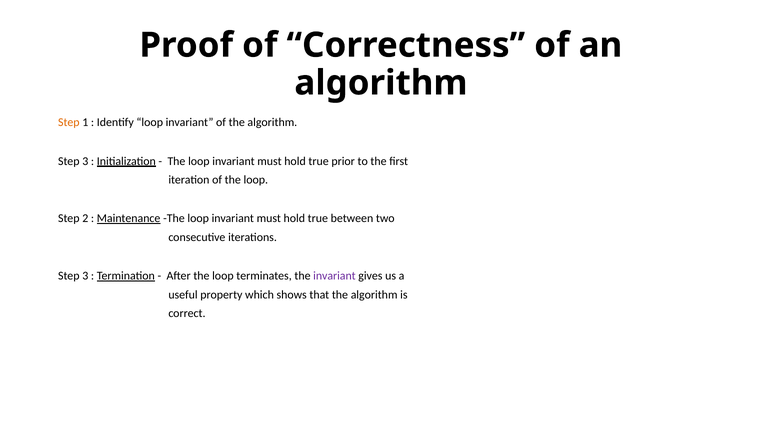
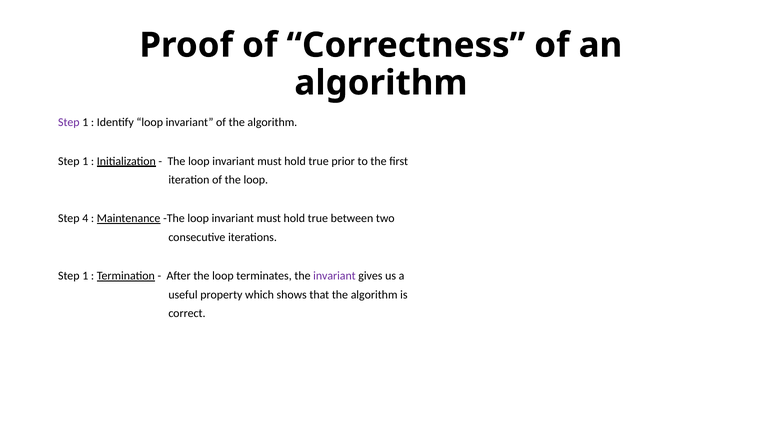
Step at (69, 122) colour: orange -> purple
3 at (85, 161): 3 -> 1
2: 2 -> 4
3 at (85, 276): 3 -> 1
